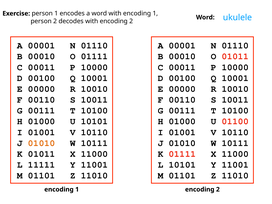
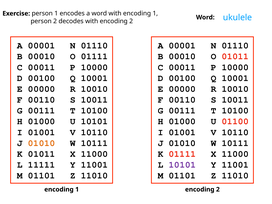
10101 at (182, 165) colour: black -> purple
